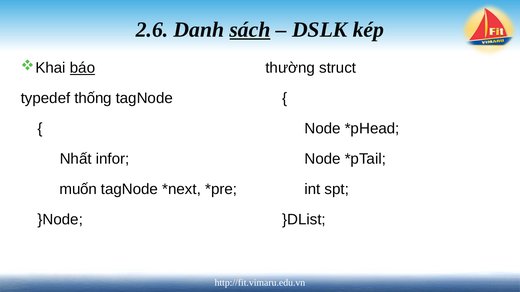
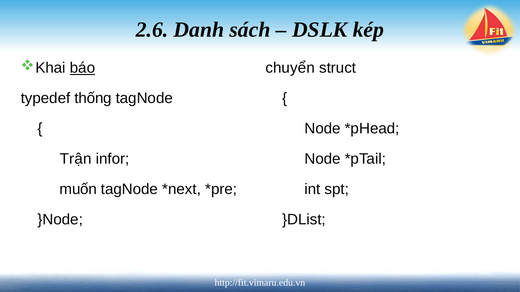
sách underline: present -> none
thường: thường -> chuyển
Nhất: Nhất -> Trận
